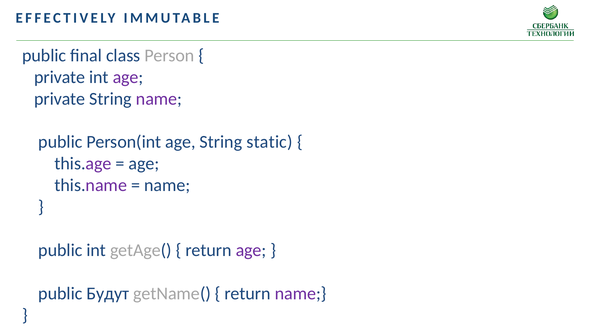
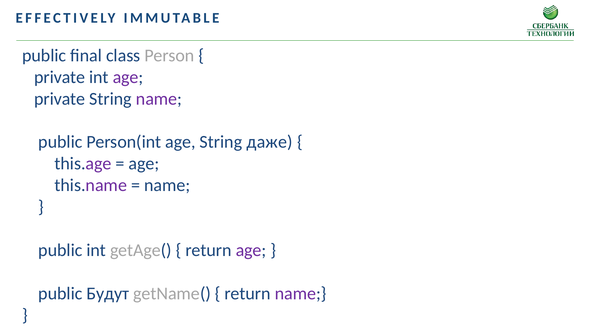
static: static -> даже
